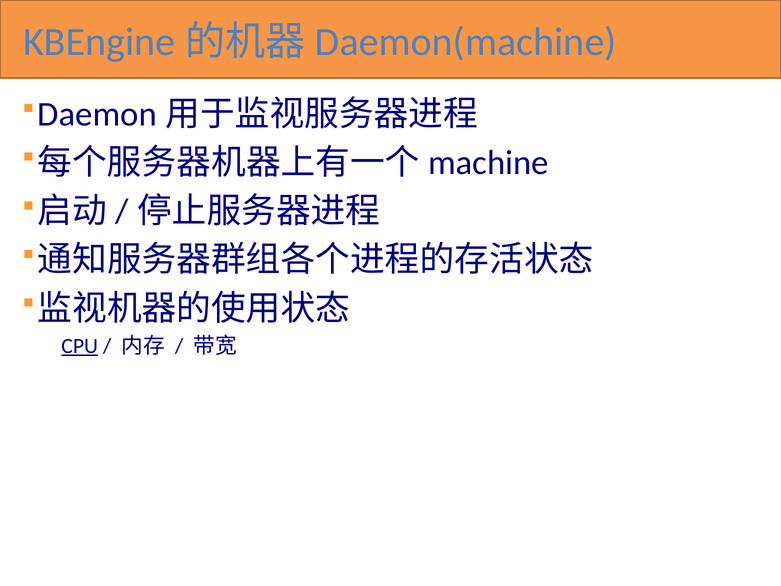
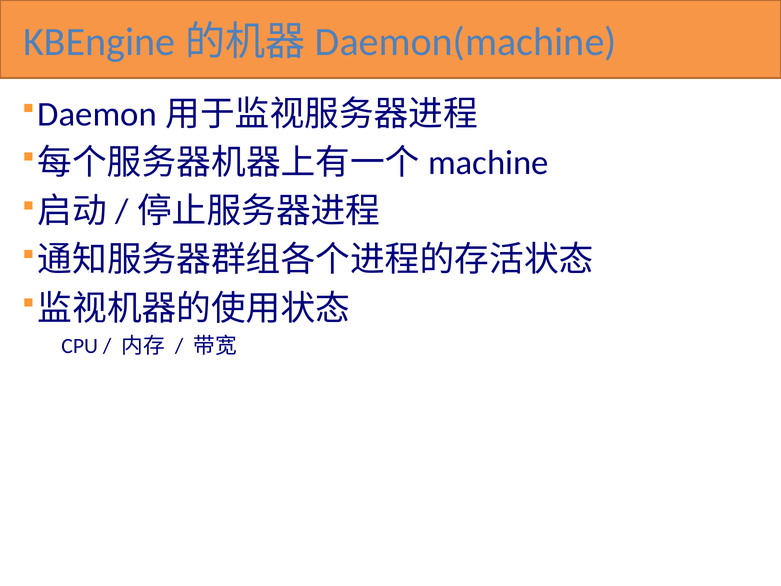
CPU underline: present -> none
